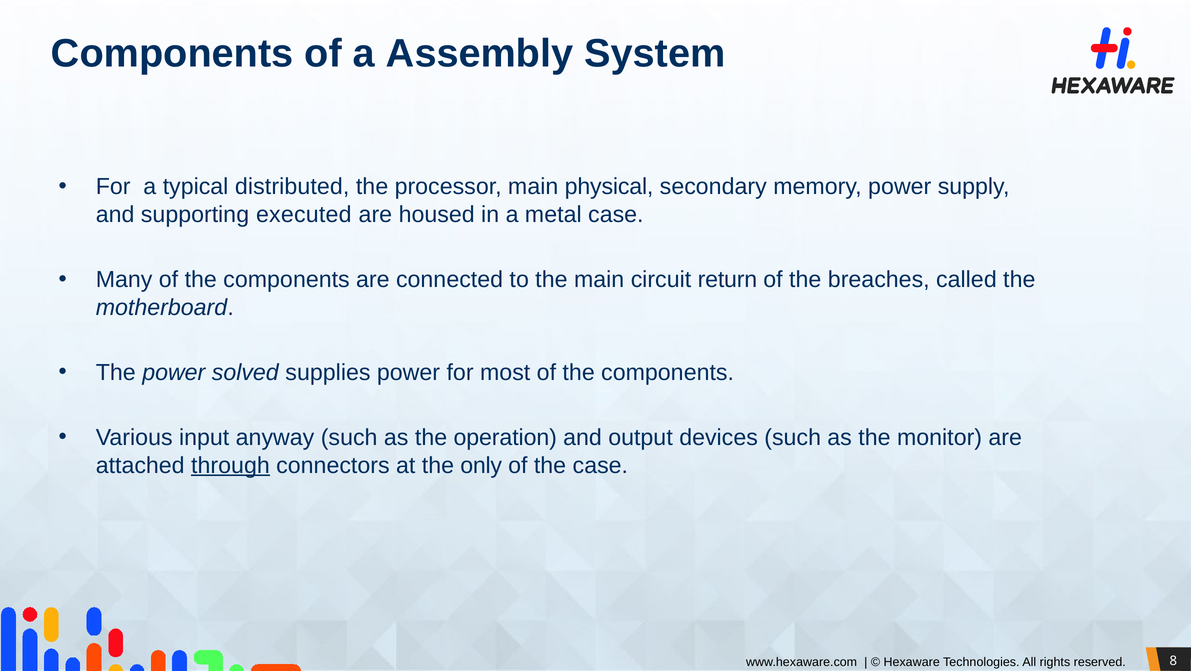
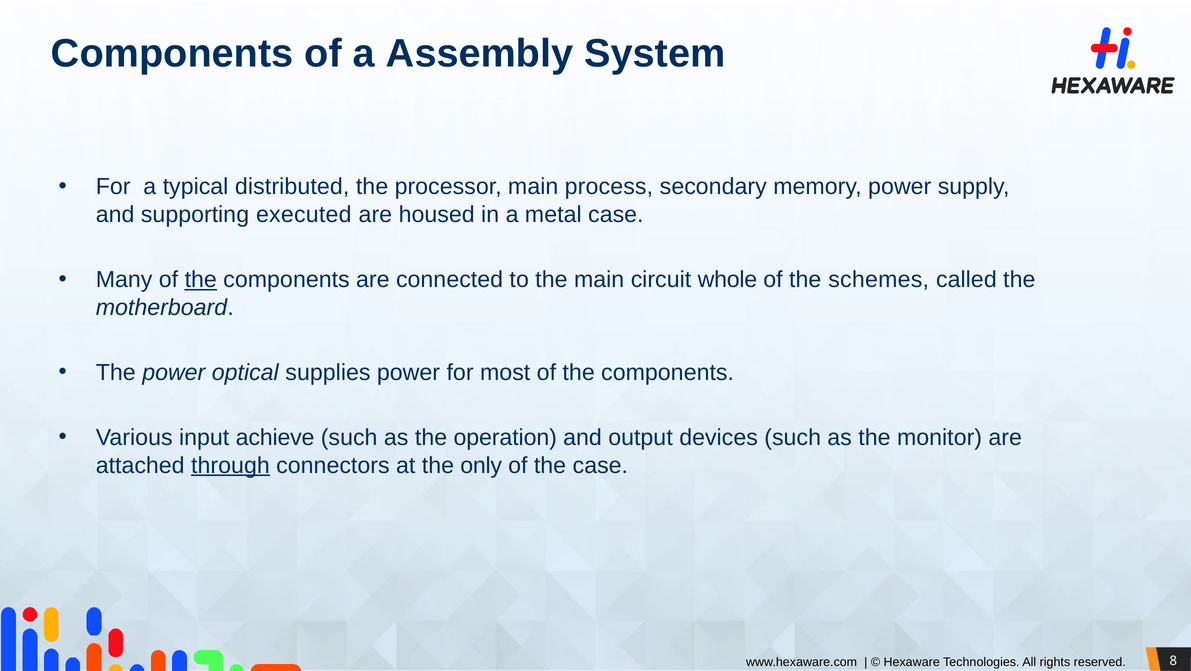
physical: physical -> process
the at (201, 279) underline: none -> present
return: return -> whole
breaches: breaches -> schemes
solved: solved -> optical
anyway: anyway -> achieve
